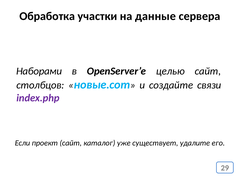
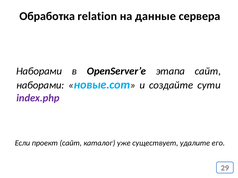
участки: участки -> relation
целью: целью -> этапа
столбцов at (40, 85): столбцов -> наборами
связи: связи -> сути
